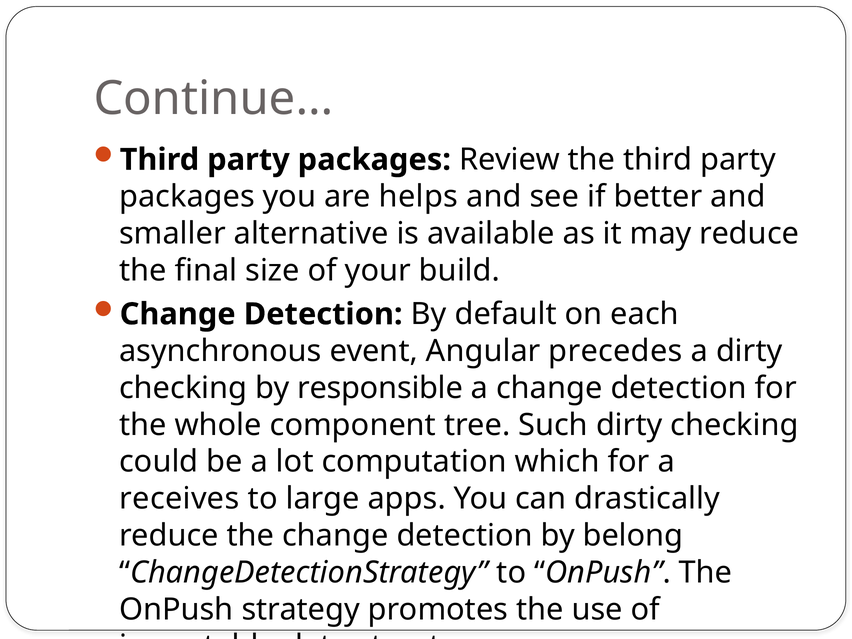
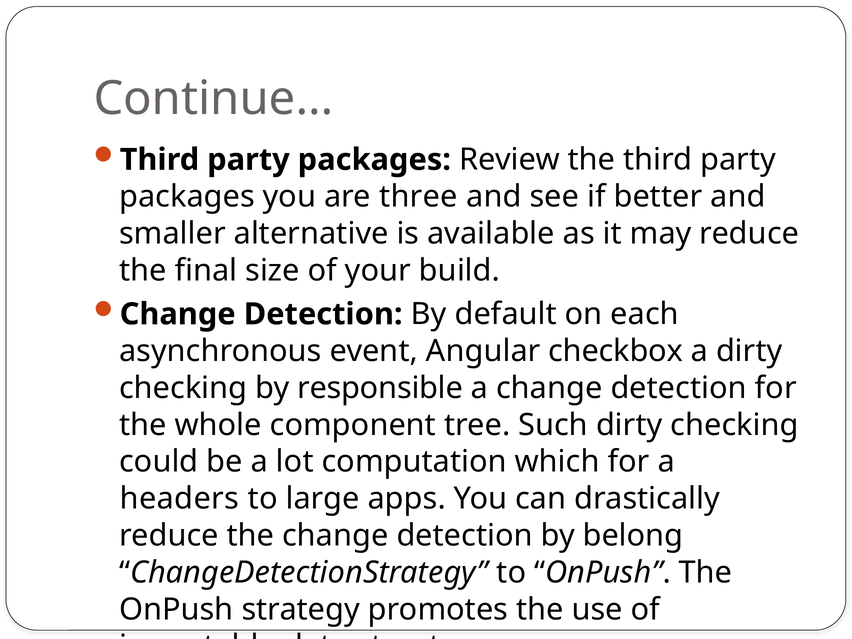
helps: helps -> three
precedes: precedes -> checkbox
receives: receives -> headers
